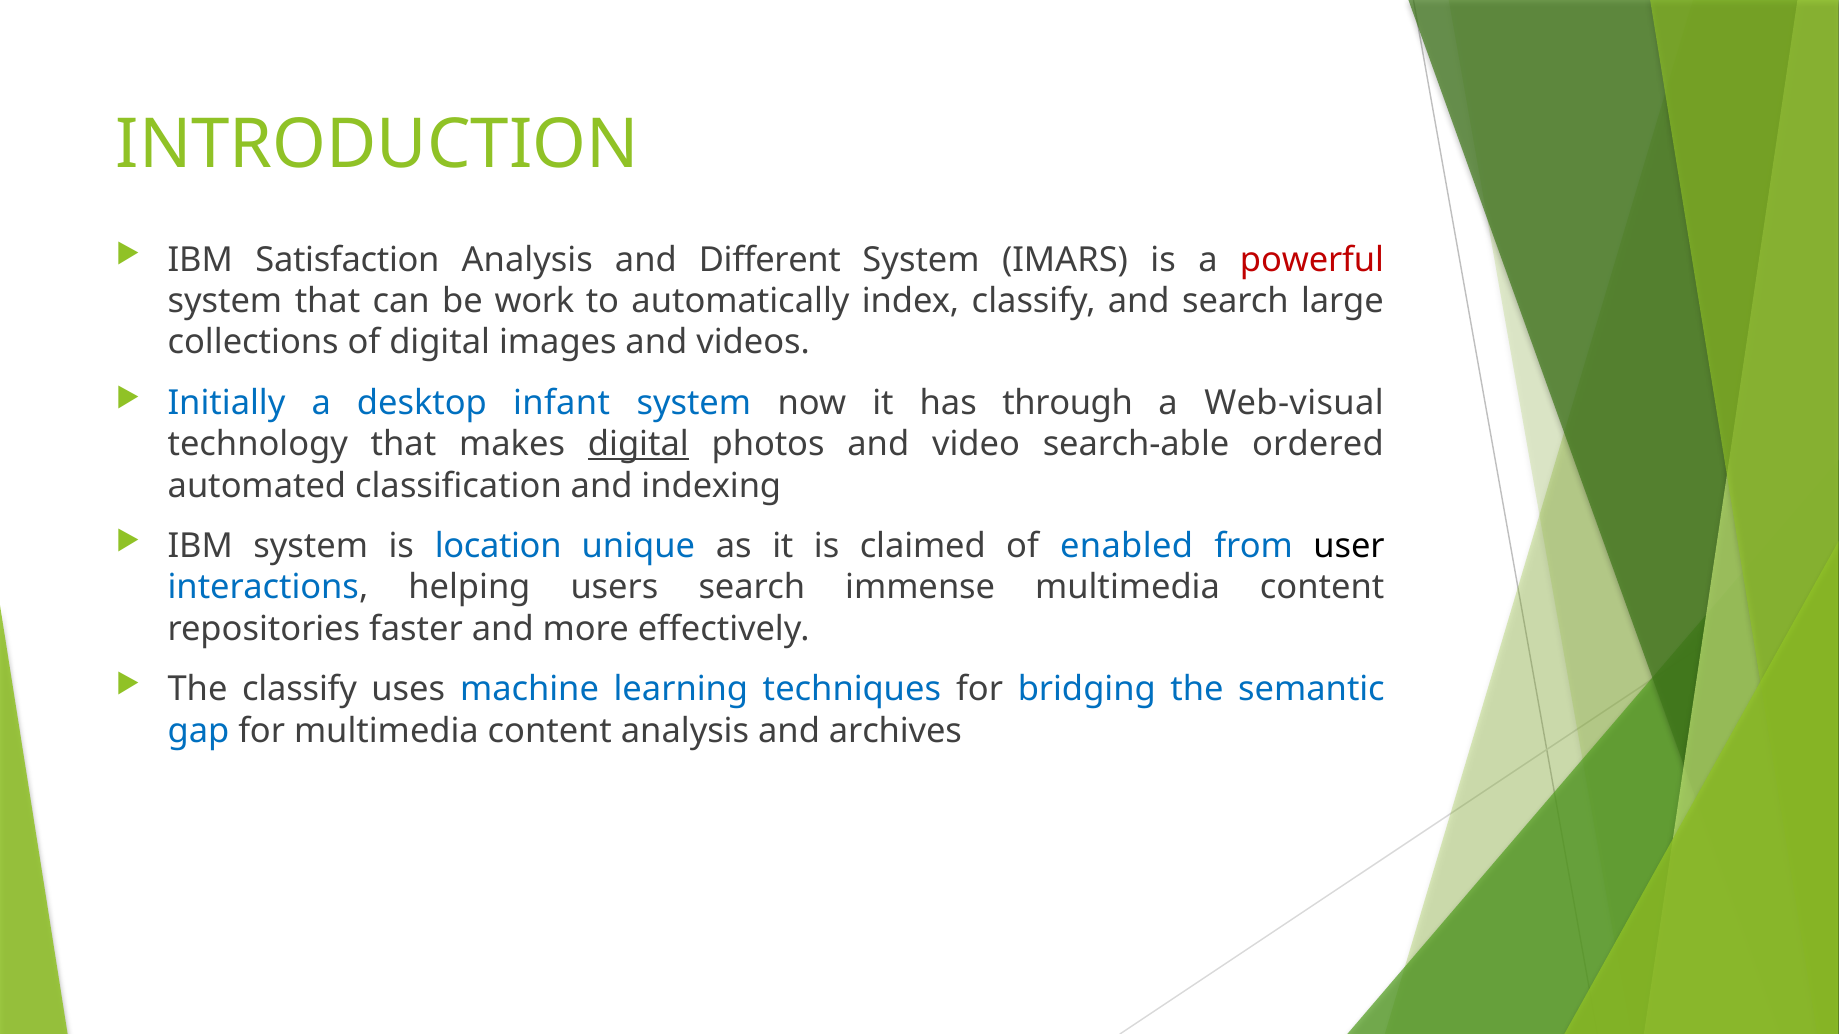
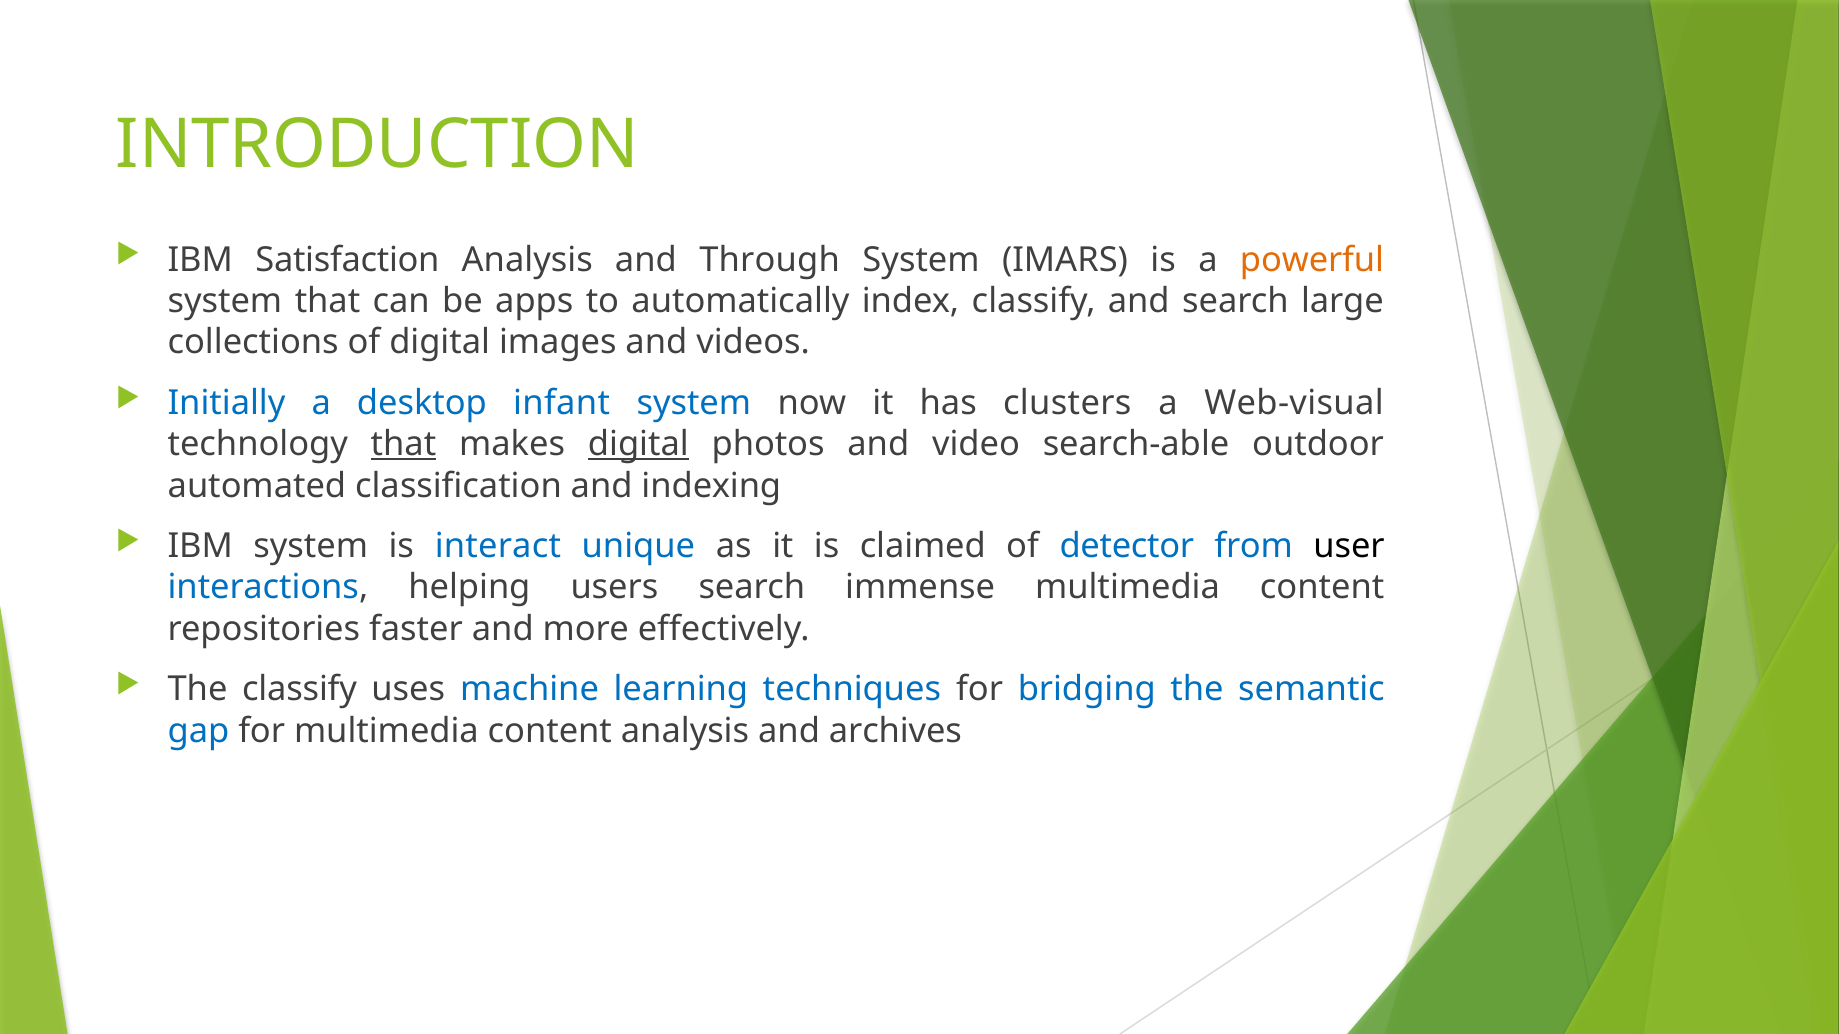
Different: Different -> Through
powerful colour: red -> orange
work: work -> apps
through: through -> clusters
that at (404, 445) underline: none -> present
ordered: ordered -> outdoor
location: location -> interact
enabled: enabled -> detector
